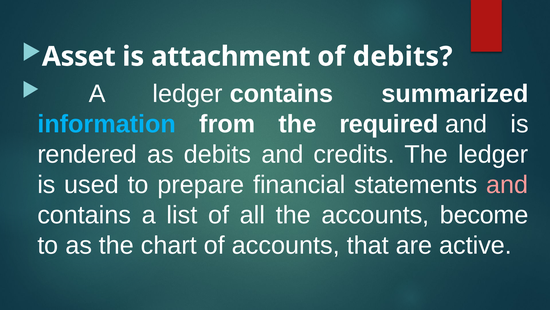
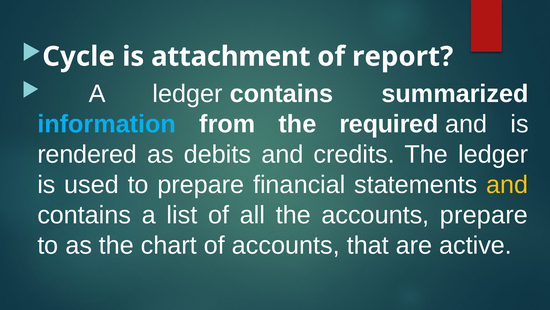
Asset: Asset -> Cycle
of debits: debits -> report
and at (507, 184) colour: pink -> yellow
accounts become: become -> prepare
